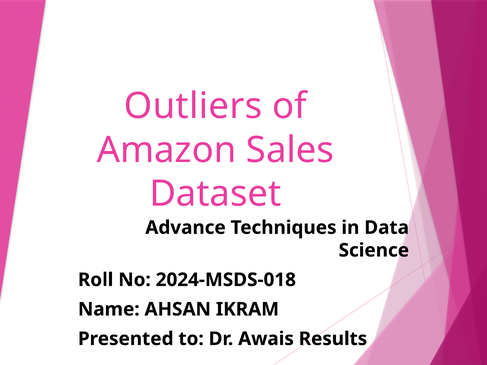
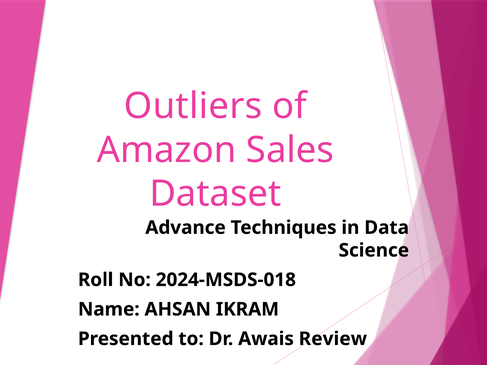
Results: Results -> Review
